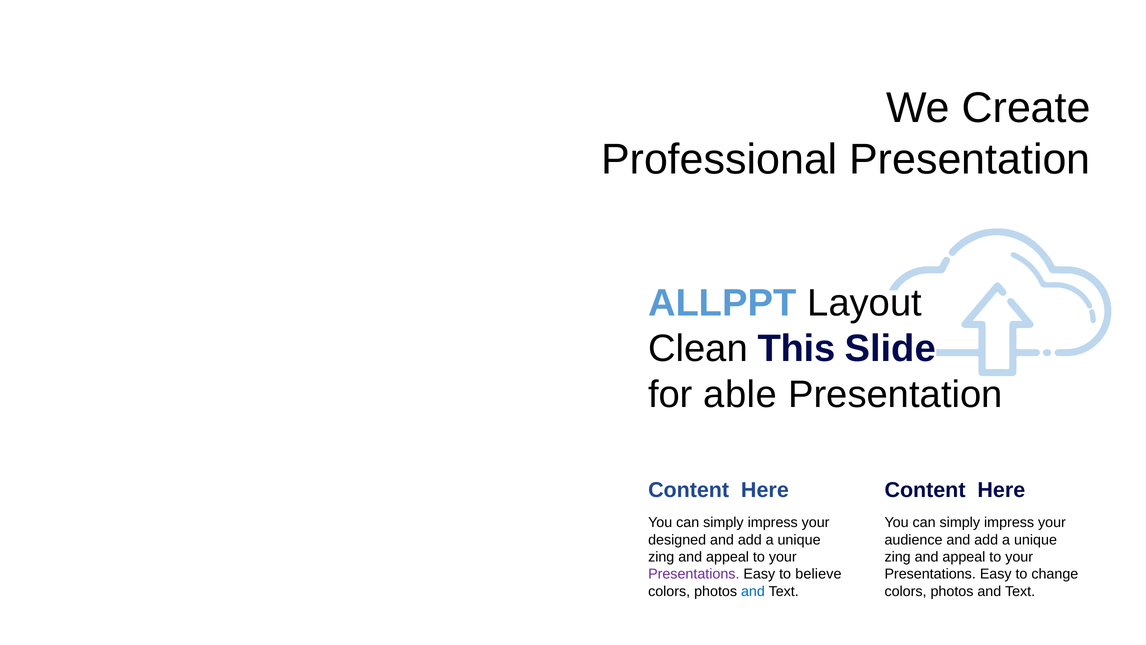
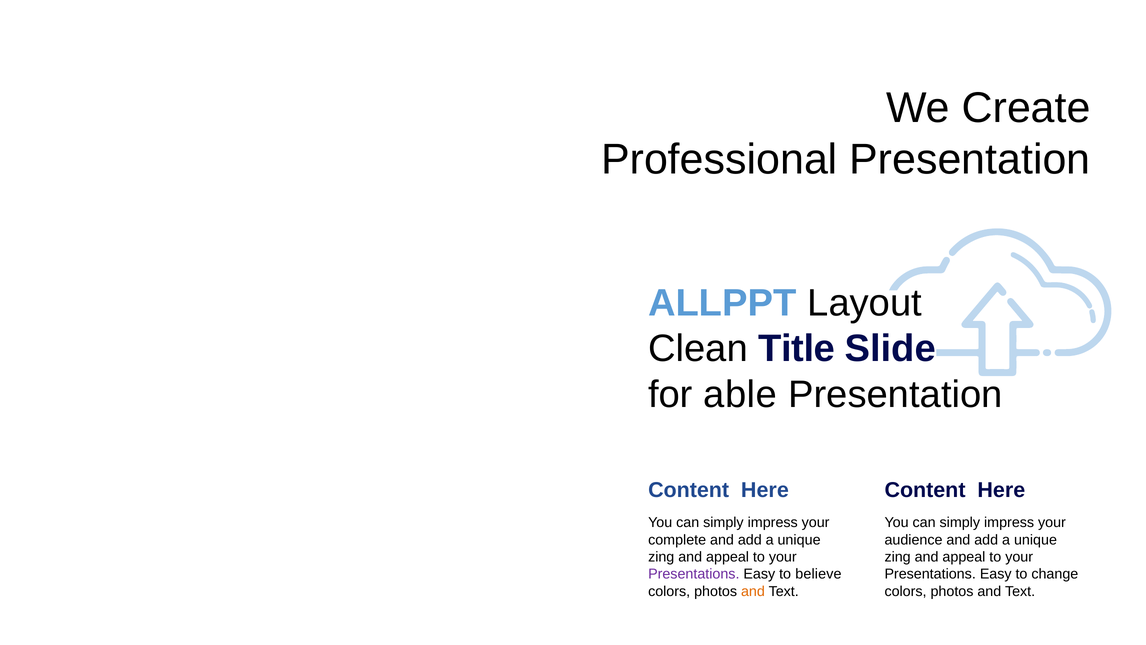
This: This -> Title
designed: designed -> complete
and at (753, 591) colour: blue -> orange
